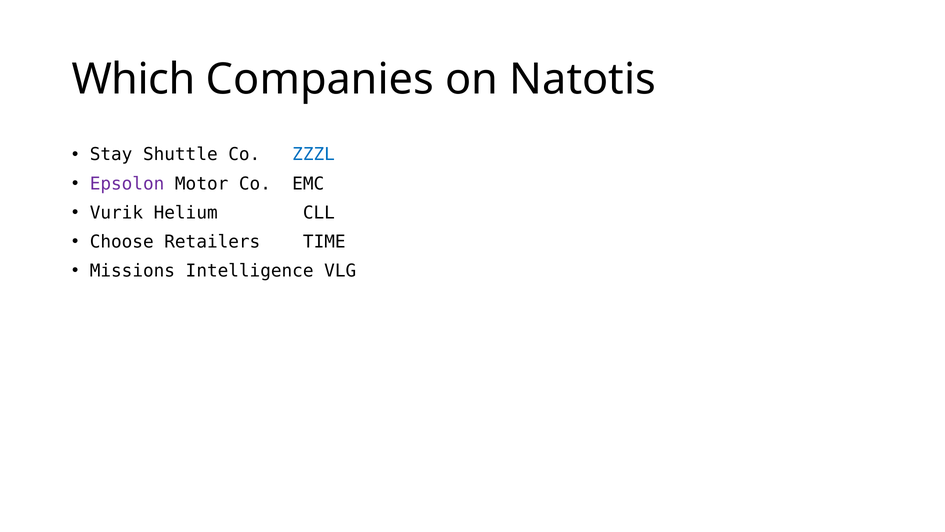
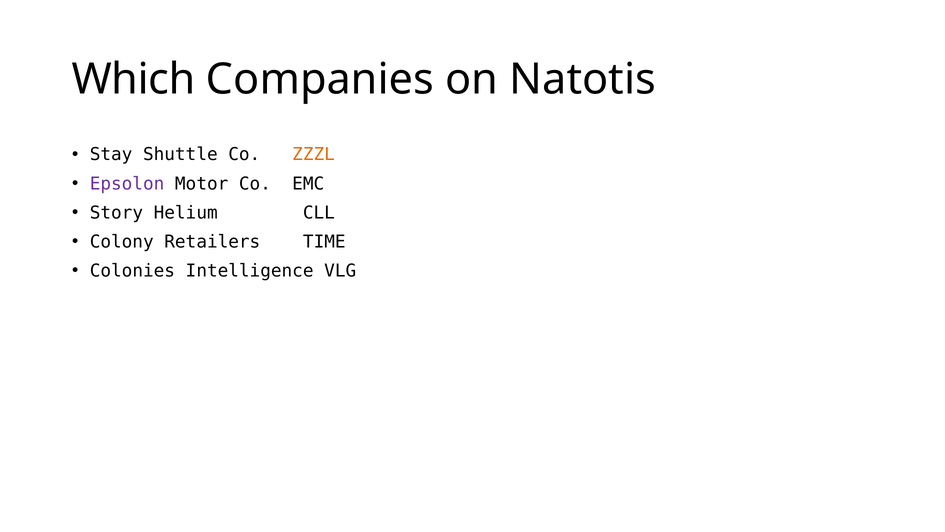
ZZZL colour: blue -> orange
Vurik: Vurik -> Story
Choose: Choose -> Colony
Missions: Missions -> Colonies
